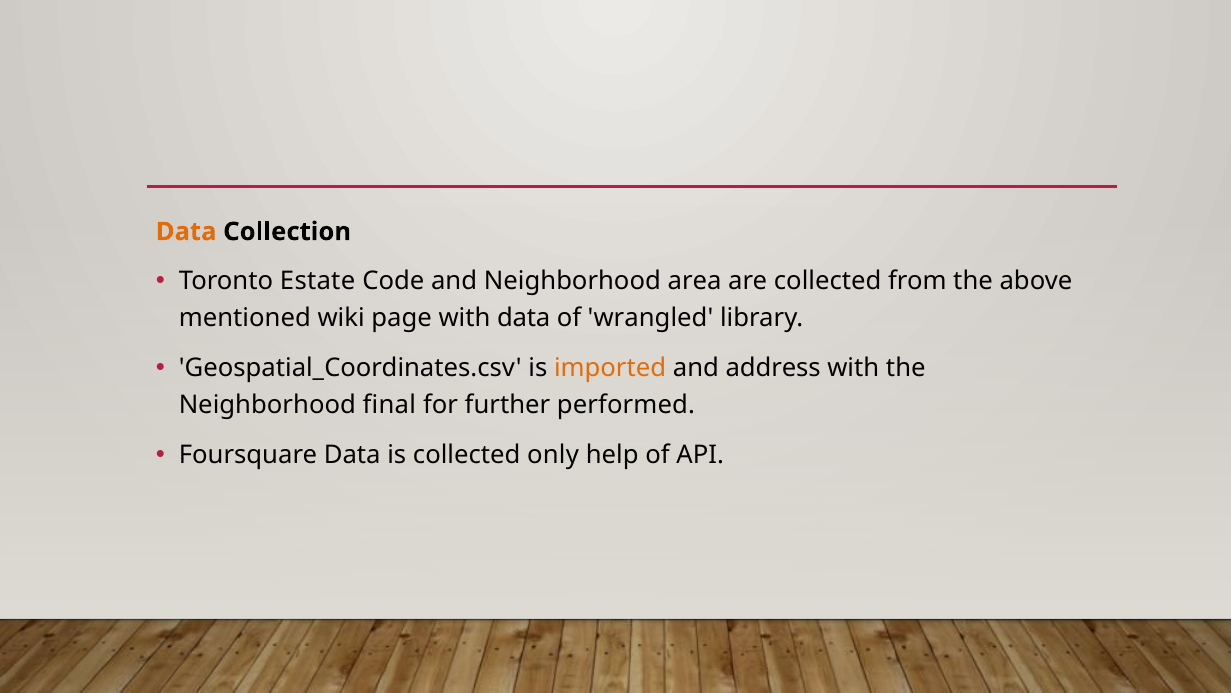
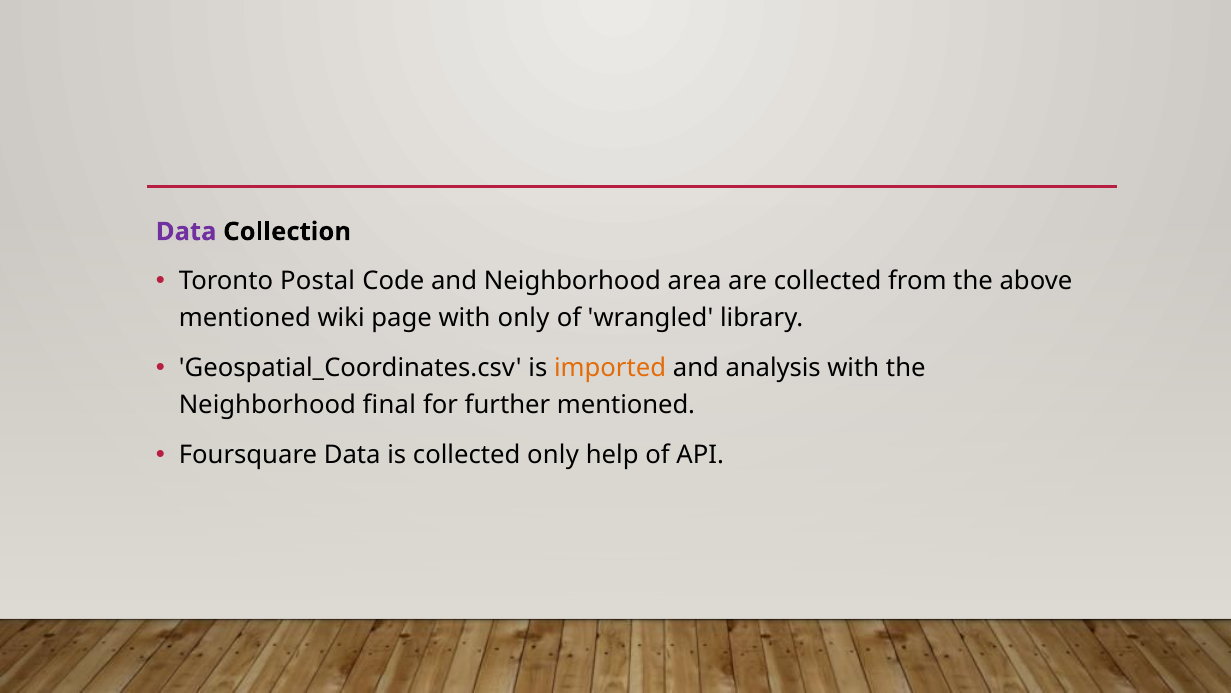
Data at (186, 231) colour: orange -> purple
Estate: Estate -> Postal
with data: data -> only
address: address -> analysis
further performed: performed -> mentioned
